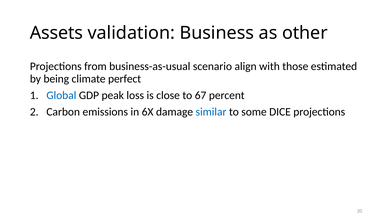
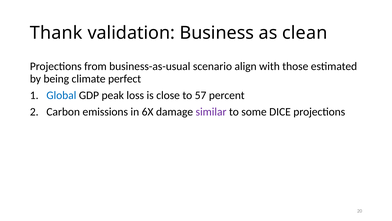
Assets: Assets -> Thank
other: other -> clean
67: 67 -> 57
similar colour: blue -> purple
